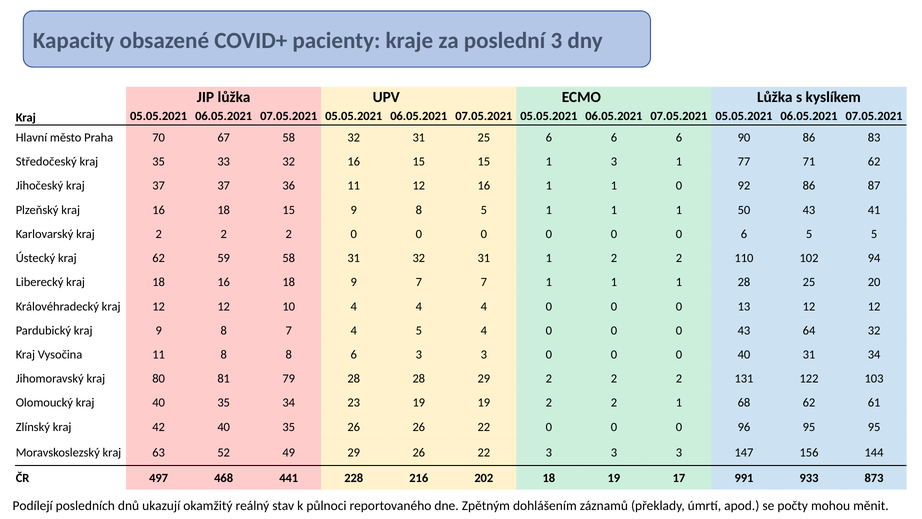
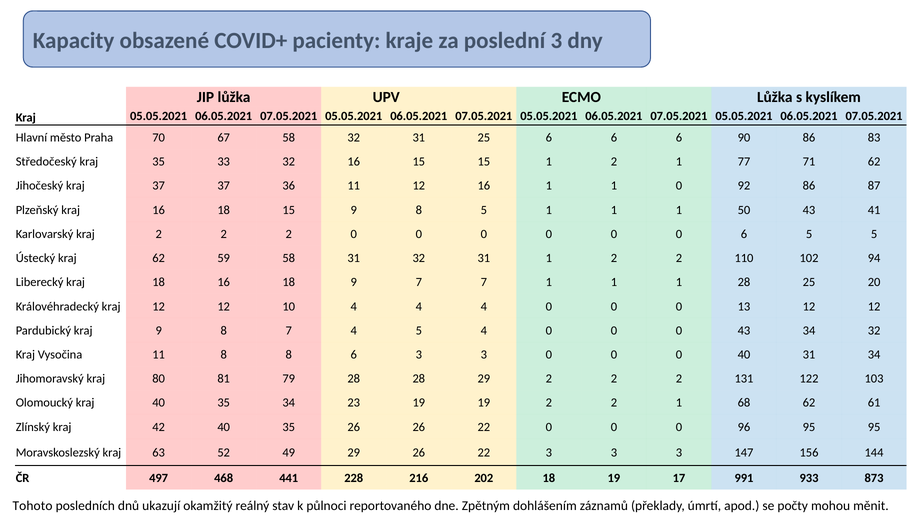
15 1 3: 3 -> 2
43 64: 64 -> 34
Podílejí: Podílejí -> Tohoto
